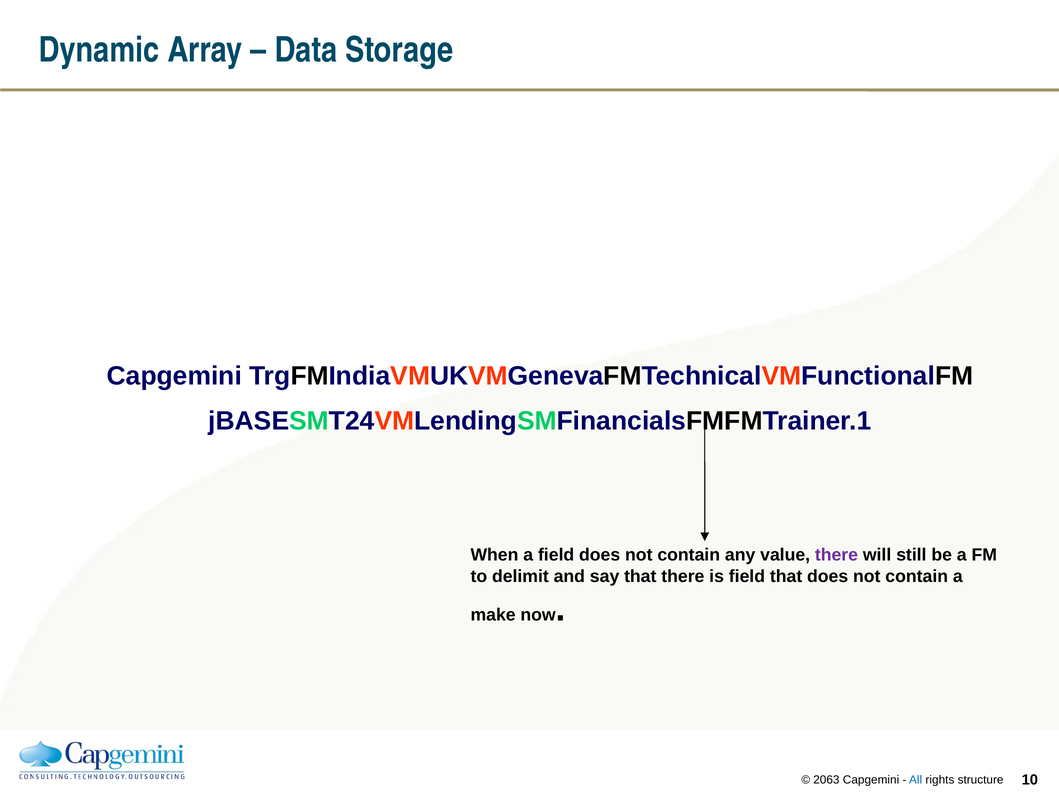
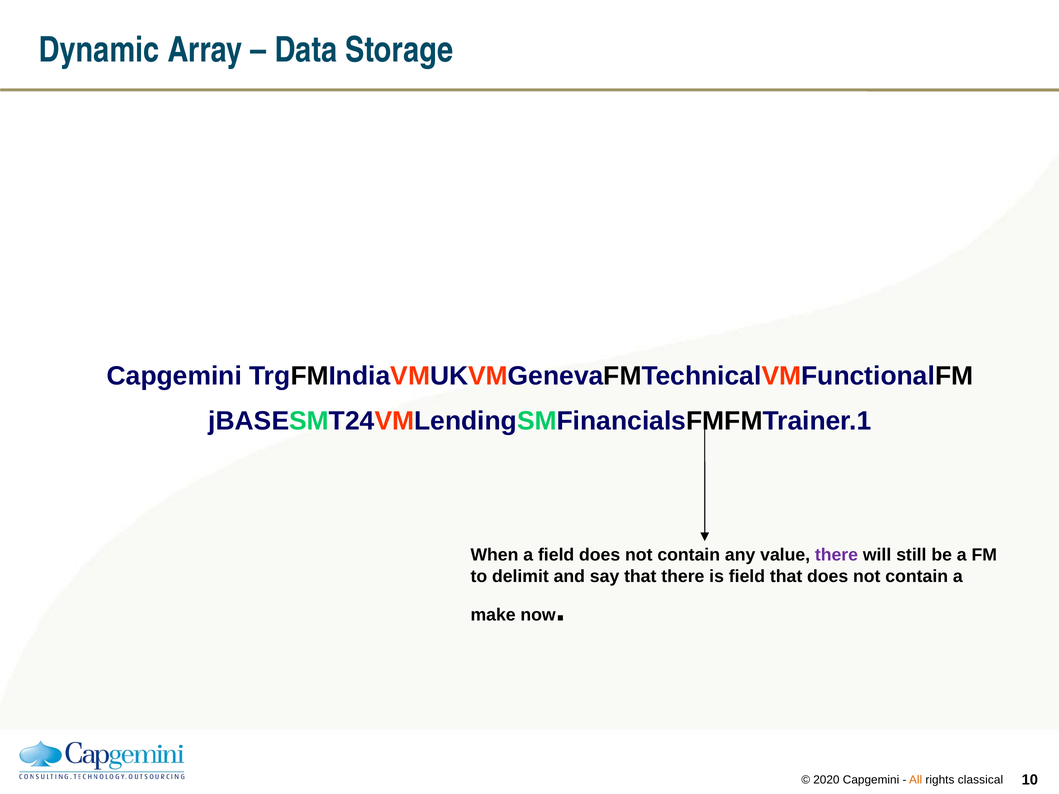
2063: 2063 -> 2020
All colour: blue -> orange
structure: structure -> classical
